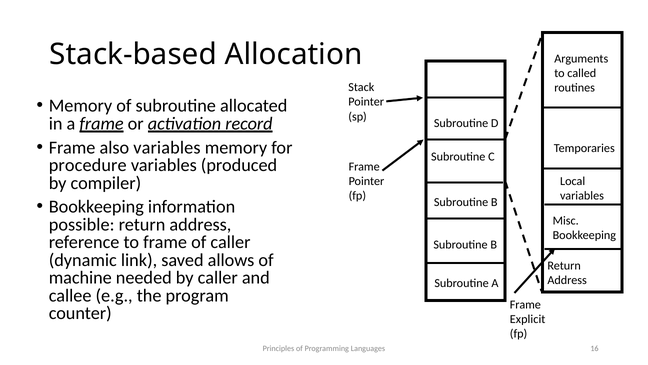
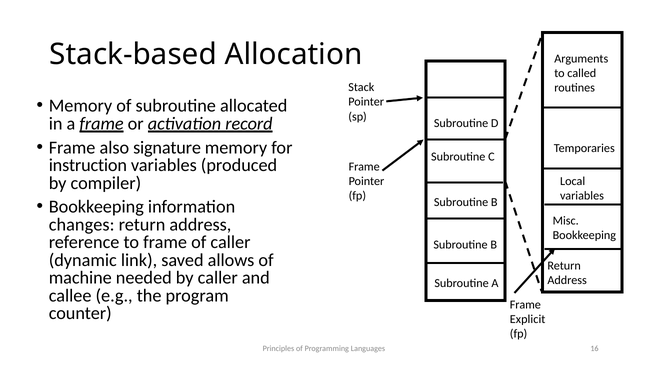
also variables: variables -> signature
procedure: procedure -> instruction
possible: possible -> changes
